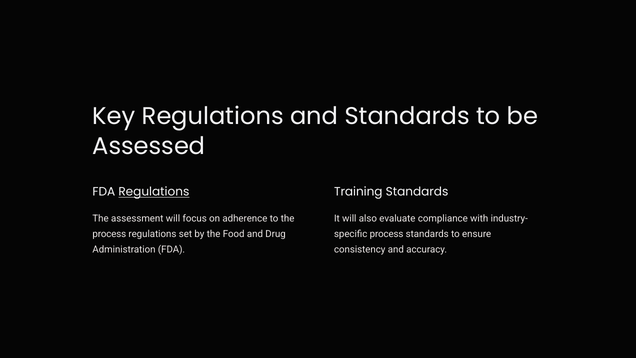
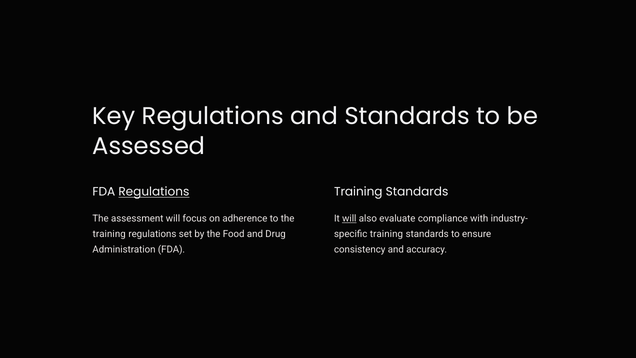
will at (349, 218) underline: none -> present
process at (109, 234): process -> training
process at (387, 234): process -> training
